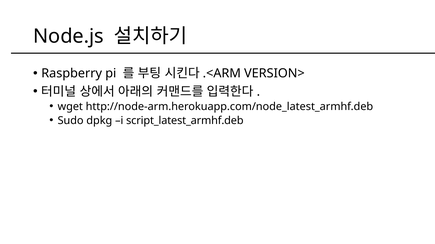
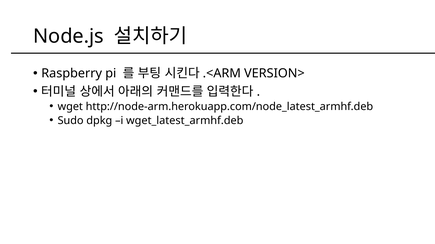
script_latest_armhf.deb: script_latest_armhf.deb -> wget_latest_armhf.deb
